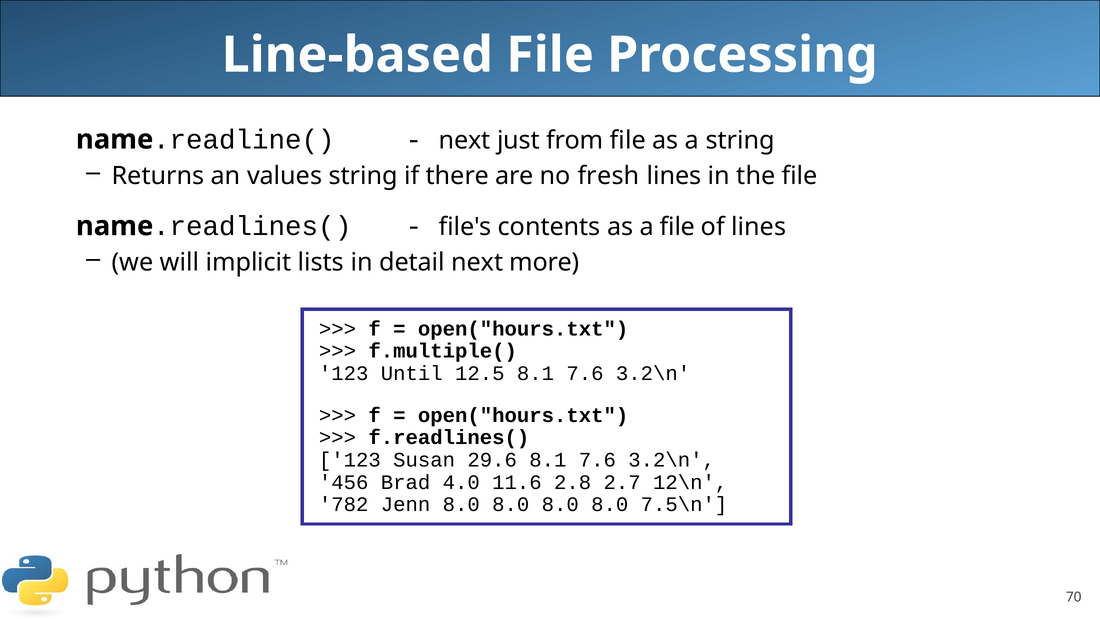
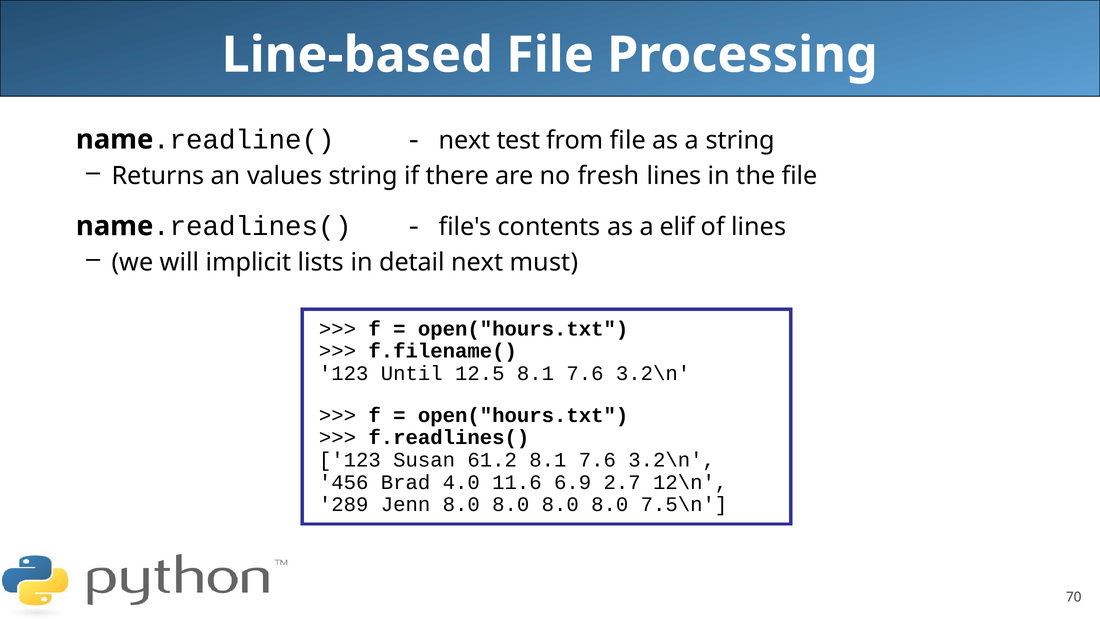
just: just -> test
a file: file -> elif
more: more -> must
f.multiple(: f.multiple( -> f.filename(
29.6: 29.6 -> 61.2
2.8: 2.8 -> 6.9
782: 782 -> 289
